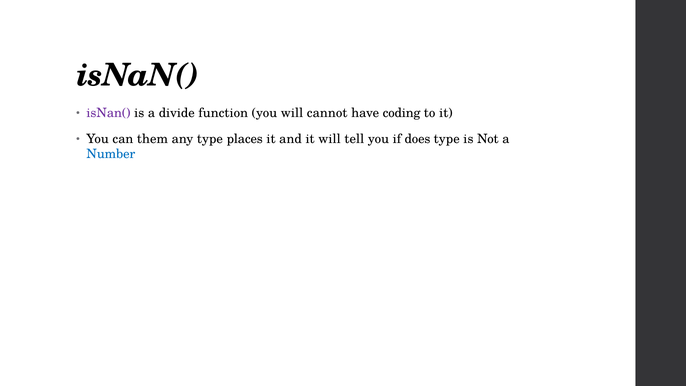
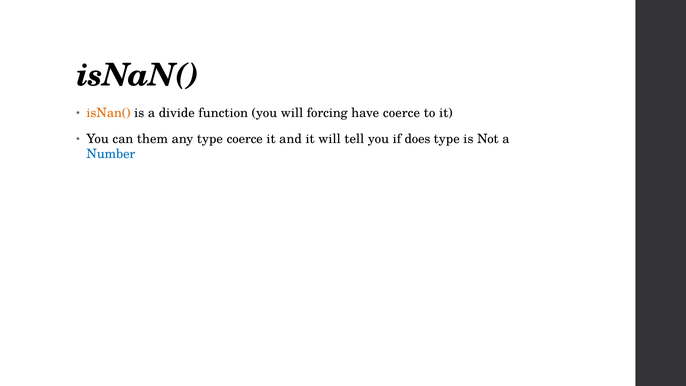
isNan( at (108, 113) colour: purple -> orange
cannot: cannot -> forcing
have coding: coding -> coerce
type places: places -> coerce
